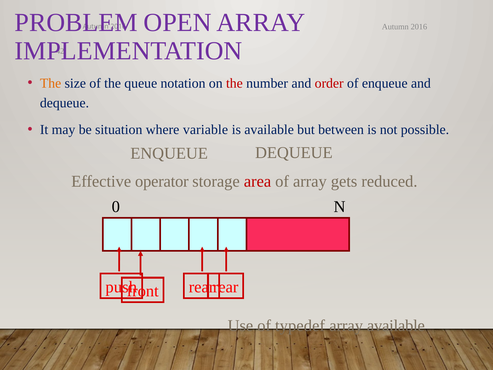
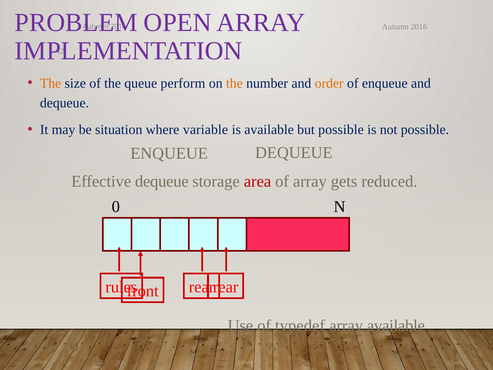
notation: notation -> perform
the at (234, 83) colour: red -> orange
order colour: red -> orange
but between: between -> possible
Effective operator: operator -> dequeue
push: push -> rules
